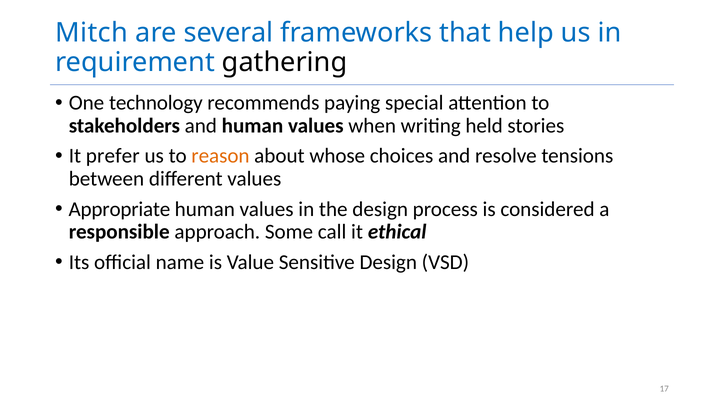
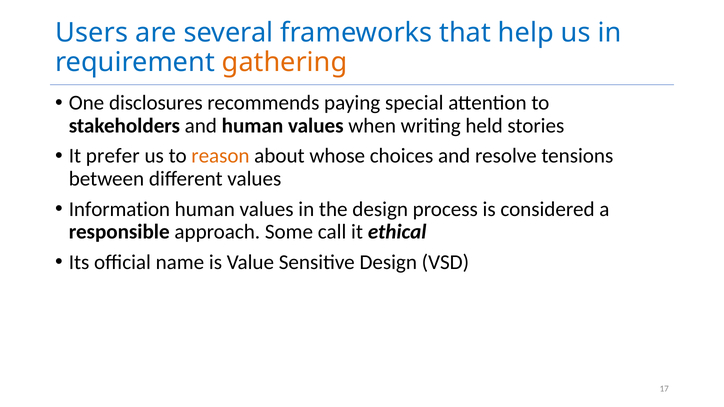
Mitch: Mitch -> Users
gathering colour: black -> orange
technology: technology -> disclosures
Appropriate: Appropriate -> Information
